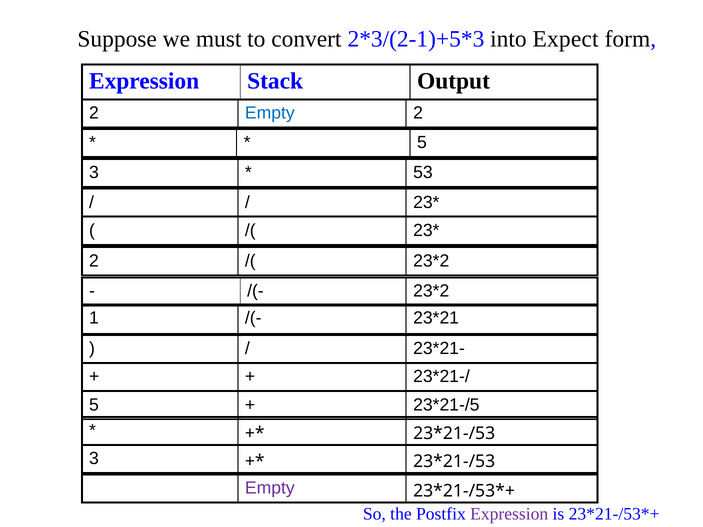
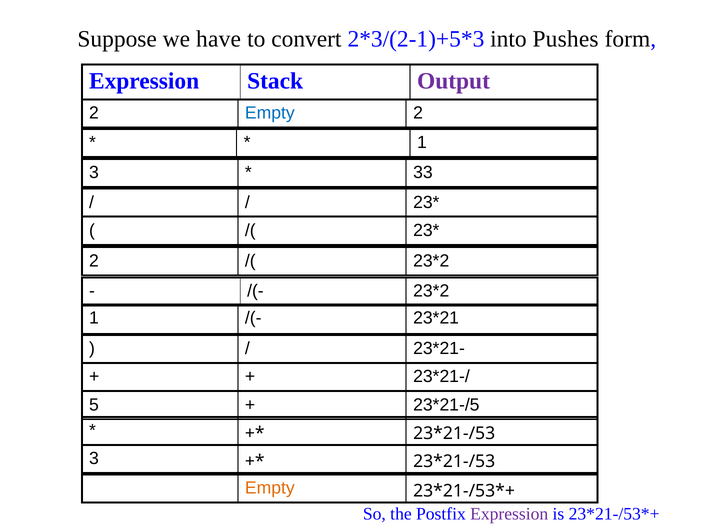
must: must -> have
Expect: Expect -> Pushes
Output colour: black -> purple
5 at (422, 143): 5 -> 1
53: 53 -> 33
Empty at (270, 488) colour: purple -> orange
